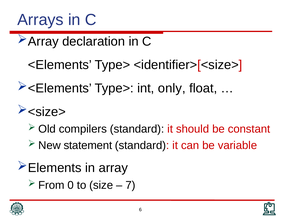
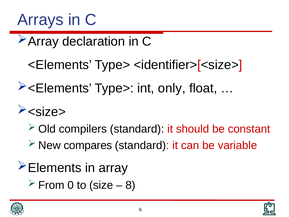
statement: statement -> compares
7: 7 -> 8
